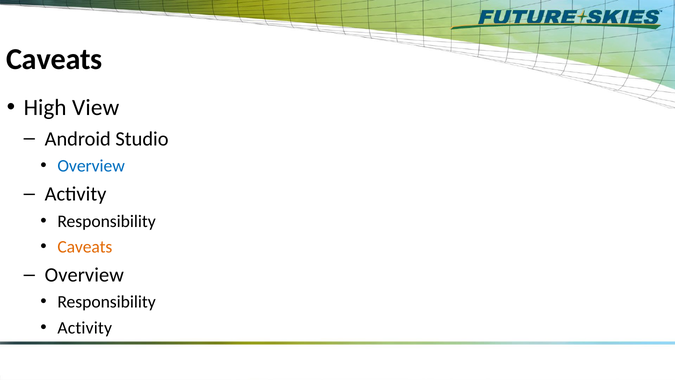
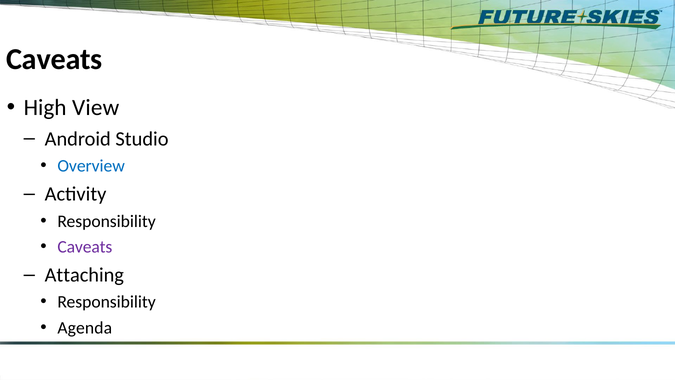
Caveats at (85, 247) colour: orange -> purple
Overview at (84, 275): Overview -> Attaching
Activity at (85, 327): Activity -> Agenda
